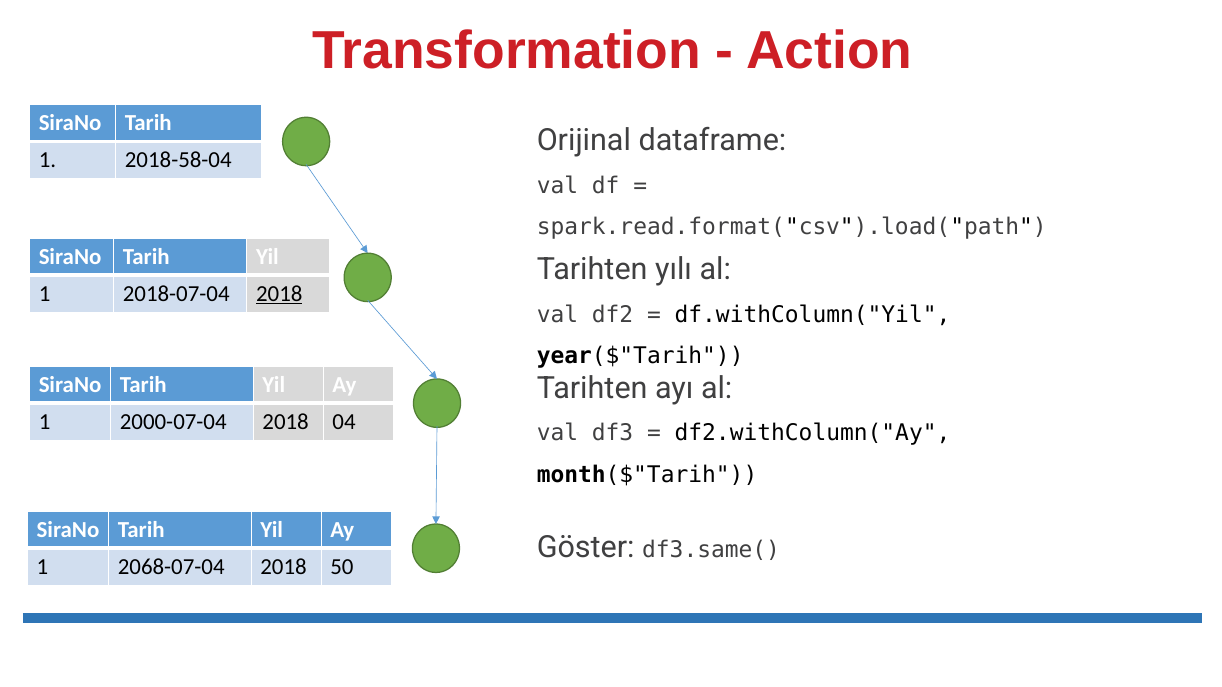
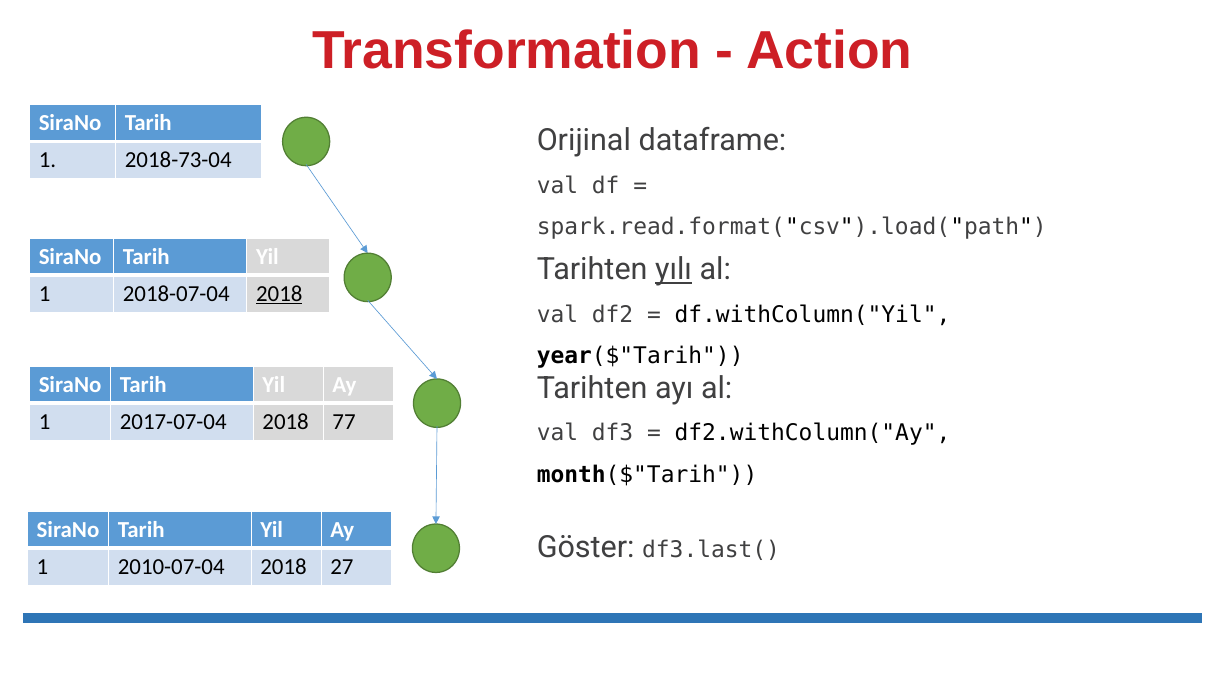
2018-58-04: 2018-58-04 -> 2018-73-04
yılı underline: none -> present
2000-07-04: 2000-07-04 -> 2017-07-04
04: 04 -> 77
df3.same(: df3.same( -> df3.last(
2068-07-04: 2068-07-04 -> 2010-07-04
50: 50 -> 27
